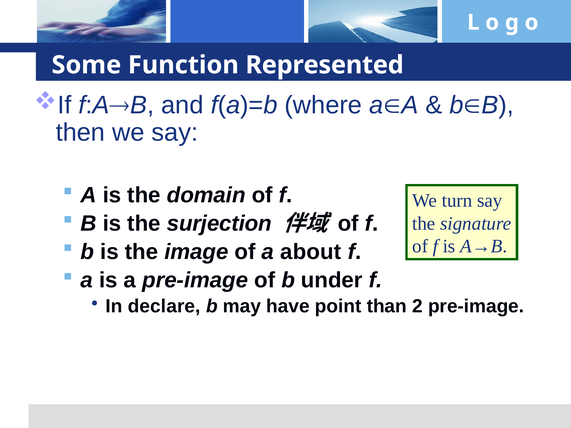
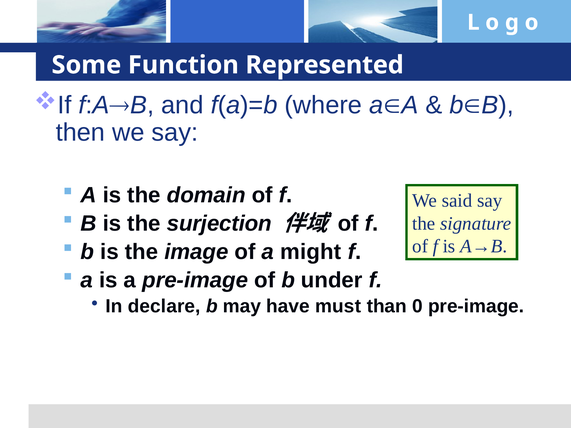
turn: turn -> said
about: about -> might
point: point -> must
2: 2 -> 0
